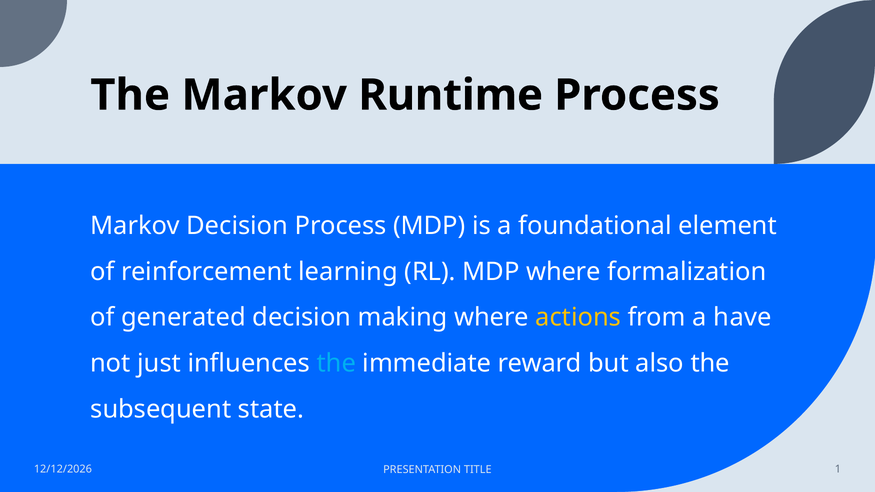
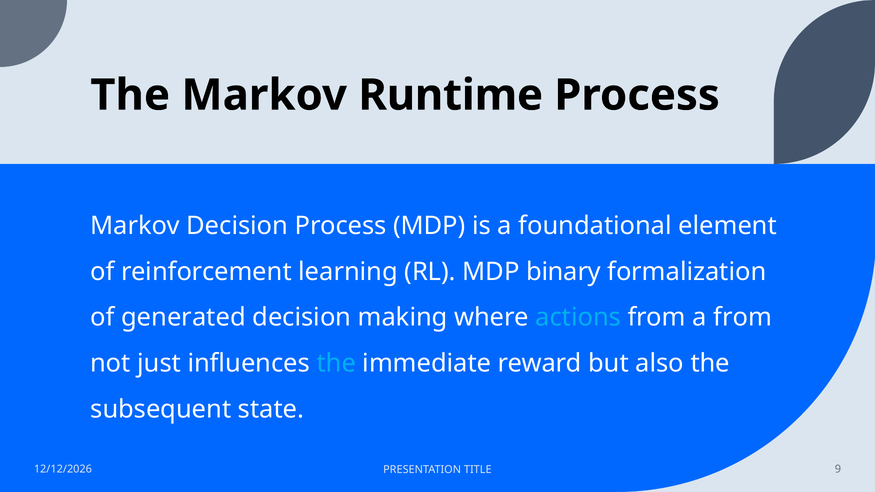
MDP where: where -> binary
actions colour: yellow -> light blue
a have: have -> from
1: 1 -> 9
